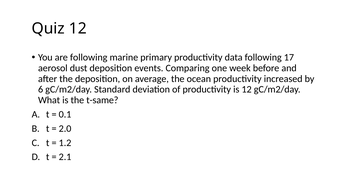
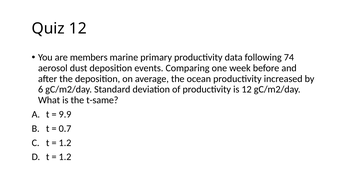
are following: following -> members
17: 17 -> 74
0.1: 0.1 -> 9.9
2.0: 2.0 -> 0.7
2.1 at (65, 157): 2.1 -> 1.2
